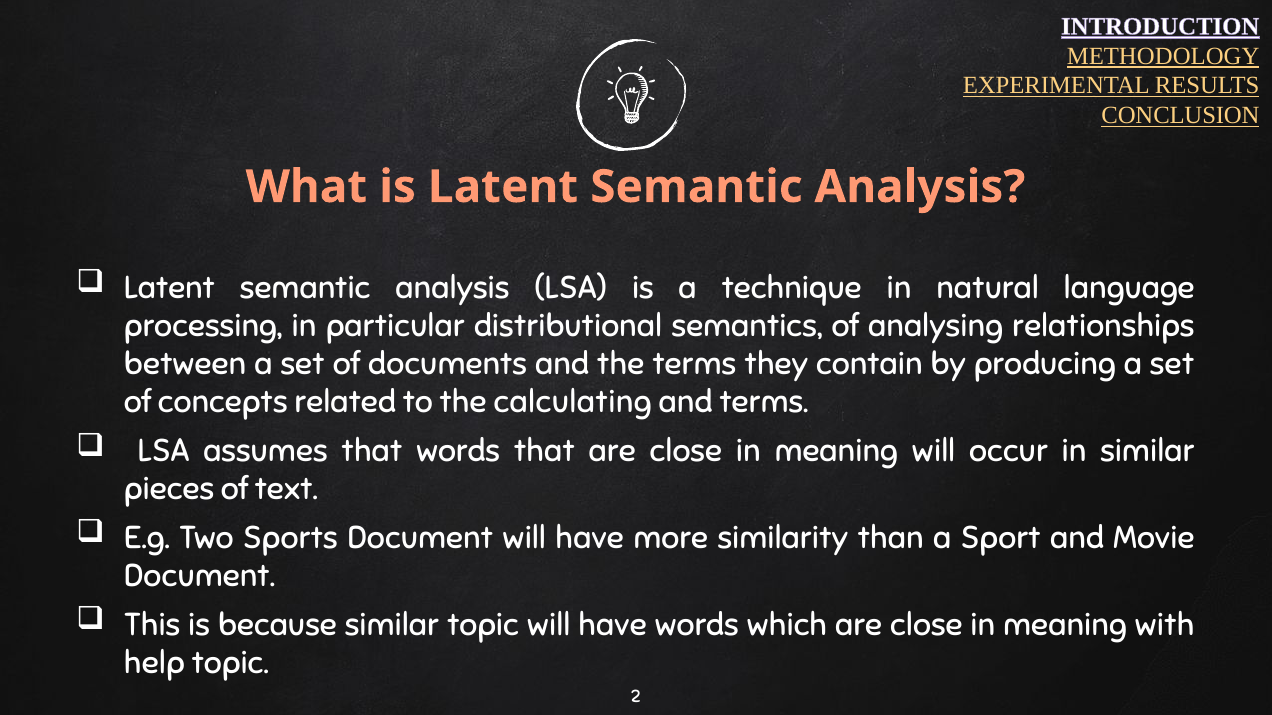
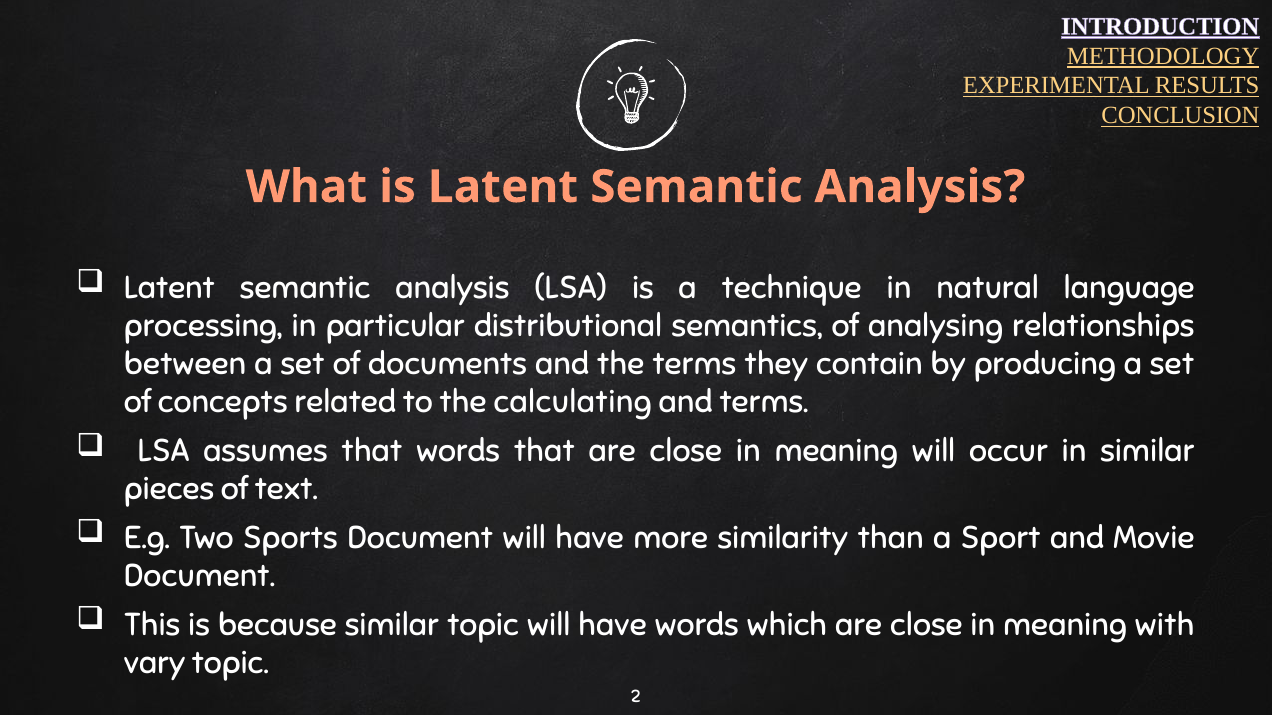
help: help -> vary
